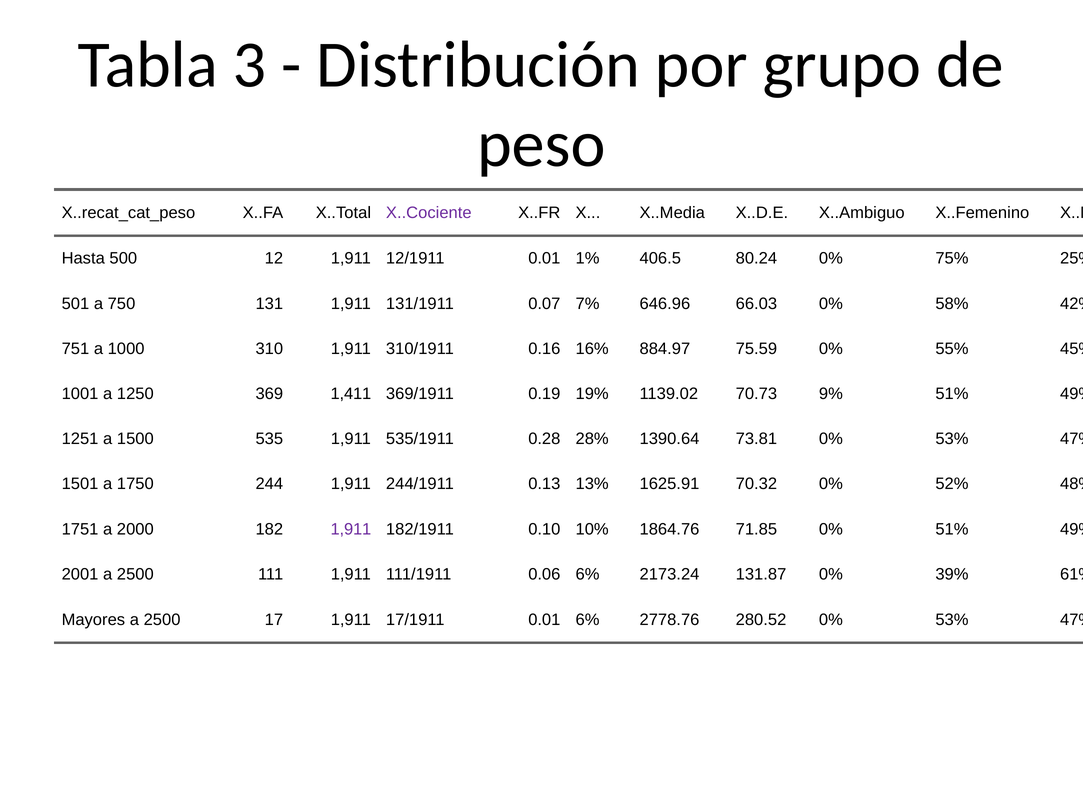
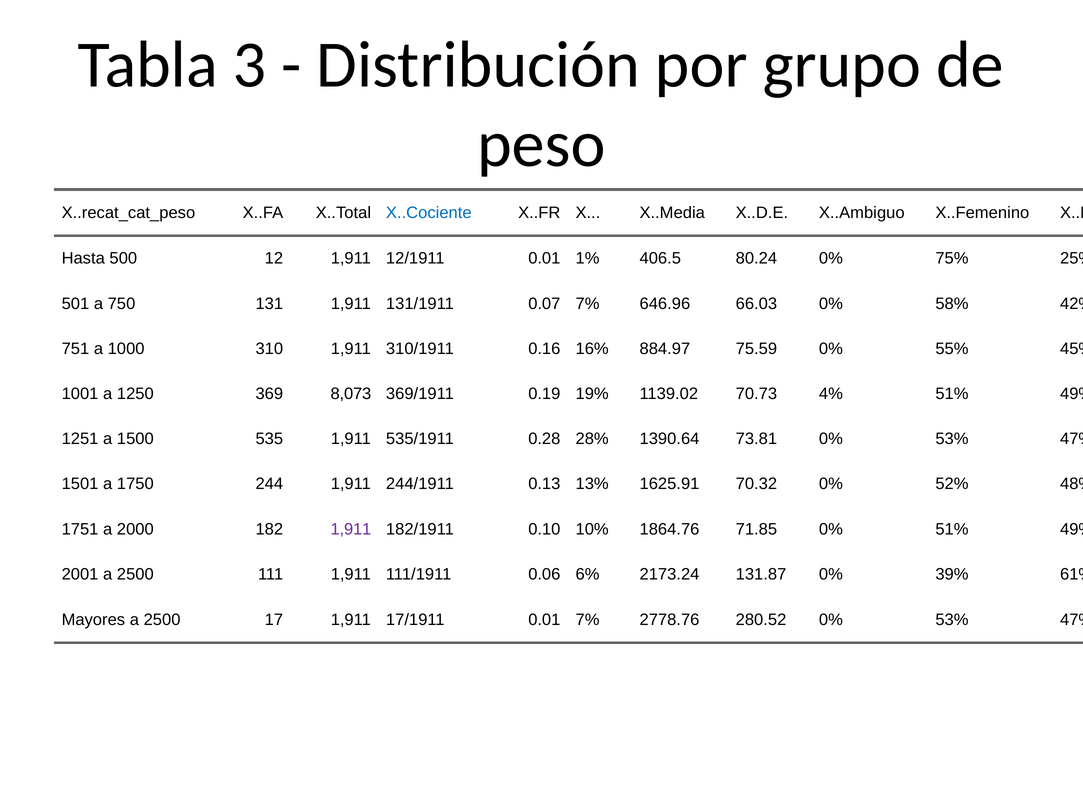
X..Cociente colour: purple -> blue
1,411: 1,411 -> 8,073
9%: 9% -> 4%
0.01 6%: 6% -> 7%
